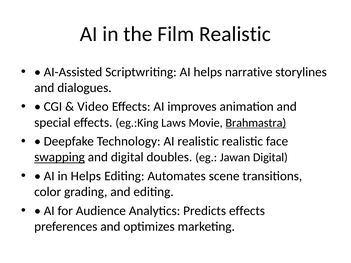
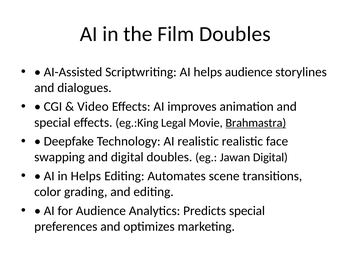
Film Realistic: Realistic -> Doubles
helps narrative: narrative -> audience
Laws: Laws -> Legal
swapping underline: present -> none
Predicts effects: effects -> special
